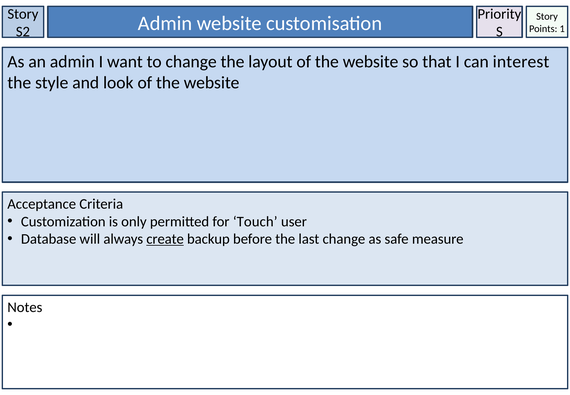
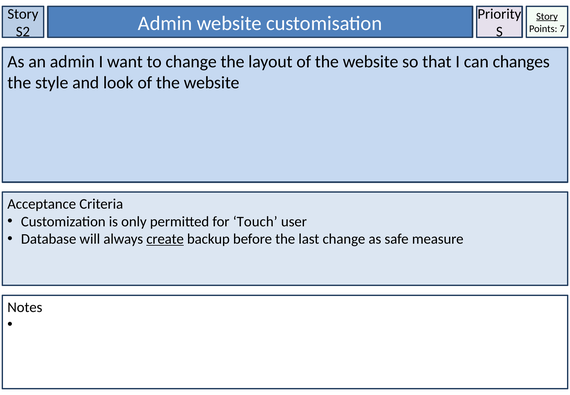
Story at (547, 16) underline: none -> present
1: 1 -> 7
interest: interest -> changes
